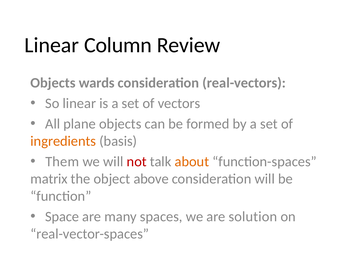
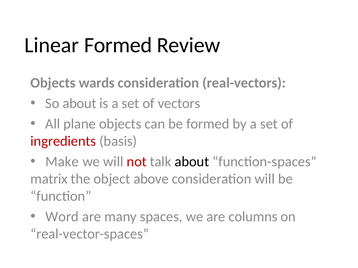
Linear Column: Column -> Formed
So linear: linear -> about
ingredients colour: orange -> red
Them: Them -> Make
about at (192, 162) colour: orange -> black
Space: Space -> Word
solution: solution -> columns
